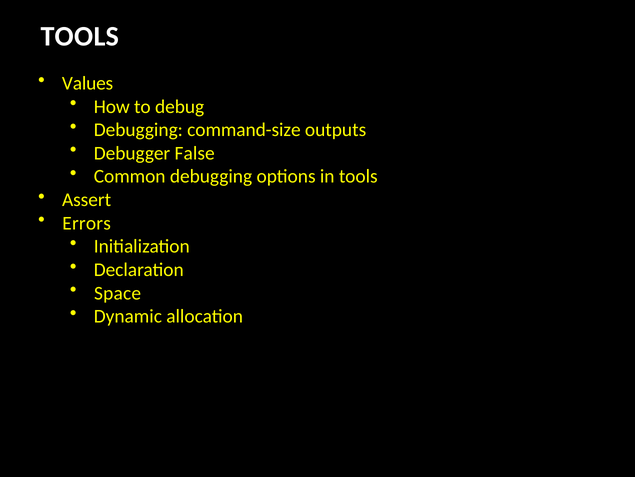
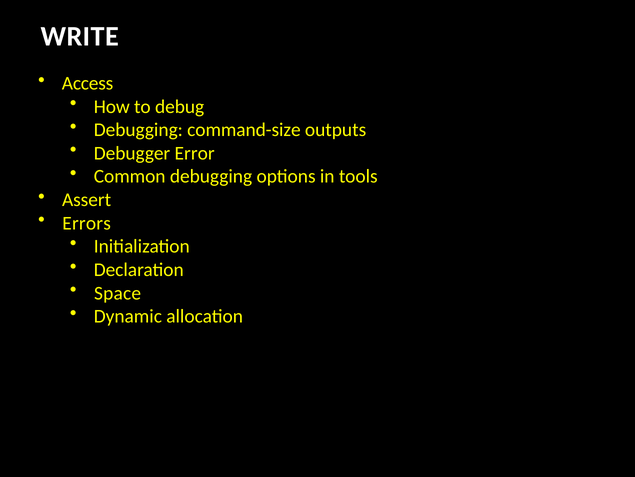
TOOLS at (80, 36): TOOLS -> WRITE
Values: Values -> Access
False: False -> Error
